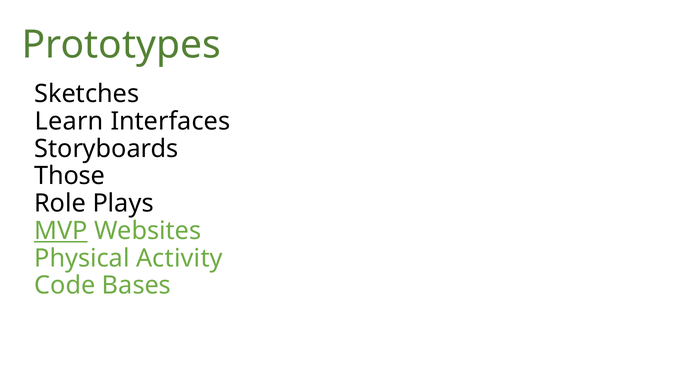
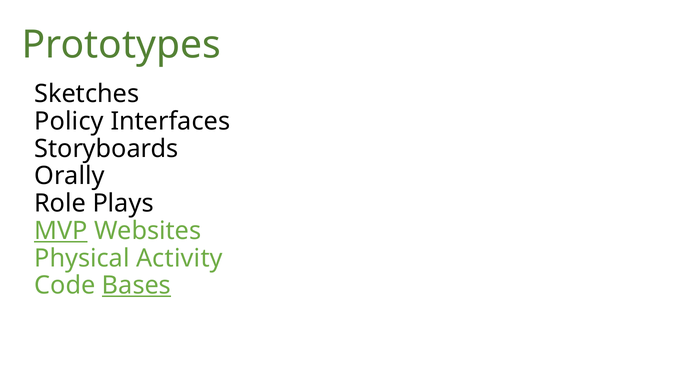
Learn: Learn -> Policy
Those: Those -> Orally
Bases underline: none -> present
